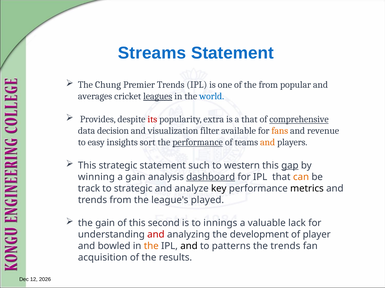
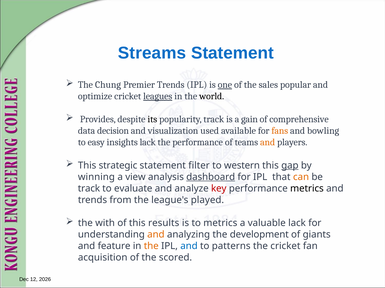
one underline: none -> present
the from: from -> sales
averages: averages -> optimize
world colour: blue -> black
its colour: red -> black
popularity extra: extra -> track
a that: that -> gain
comprehensive underline: present -> none
filter: filter -> used
revenue: revenue -> bowling
insights sort: sort -> lack
performance at (198, 143) underline: present -> none
such: such -> filter
a gain: gain -> view
to strategic: strategic -> evaluate
key colour: black -> red
the gain: gain -> with
second: second -> results
to innings: innings -> metrics
and at (156, 235) colour: red -> orange
player: player -> giants
bowled: bowled -> feature
and at (189, 247) colour: black -> blue
the trends: trends -> cricket
results: results -> scored
